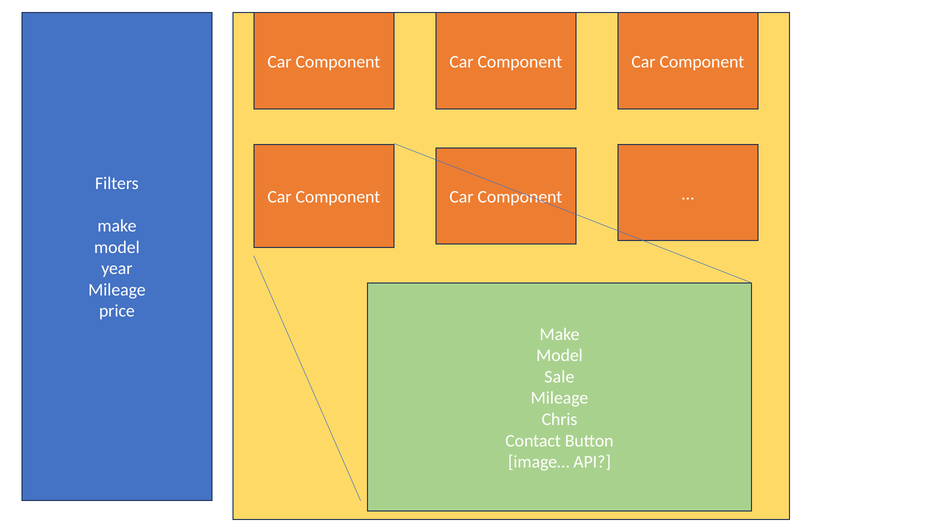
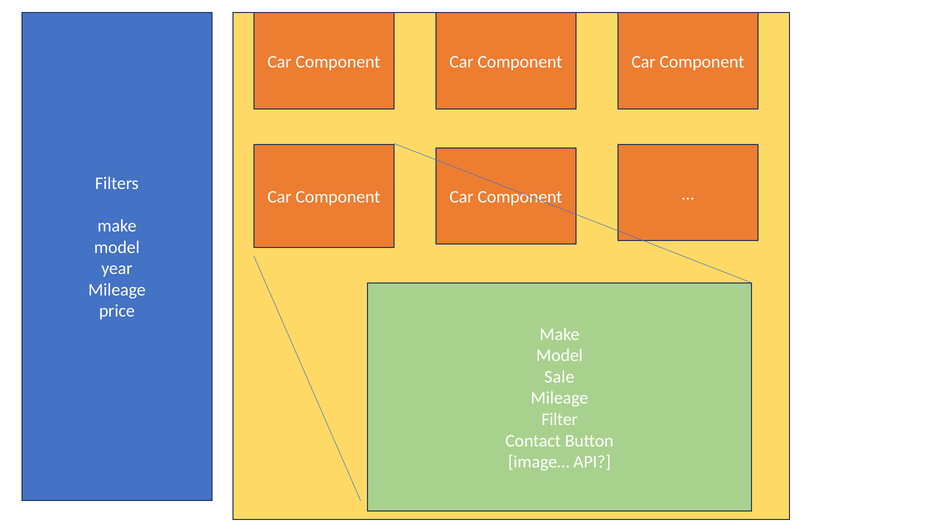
Chris: Chris -> Filter
